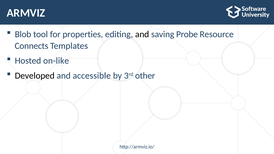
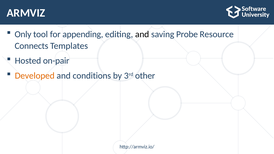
Blob: Blob -> Only
properties: properties -> appending
on-like: on-like -> on-pair
Developed colour: black -> orange
accessible: accessible -> conditions
